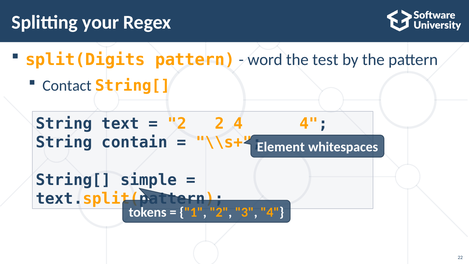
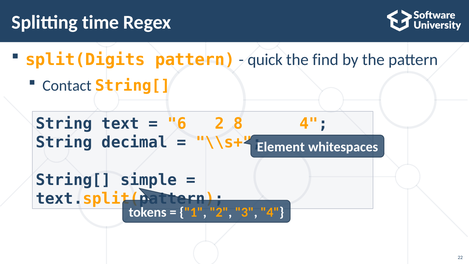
your: your -> time
word: word -> quick
test: test -> find
2 at (177, 123): 2 -> 6
2 4: 4 -> 8
contain: contain -> decimal
